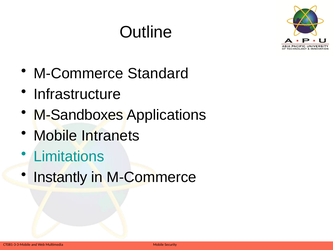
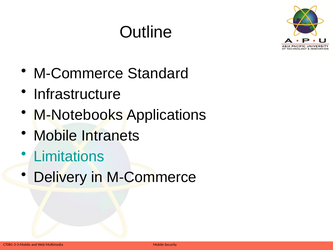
M-Sandboxes: M-Sandboxes -> M-Notebooks
Instantly: Instantly -> Delivery
